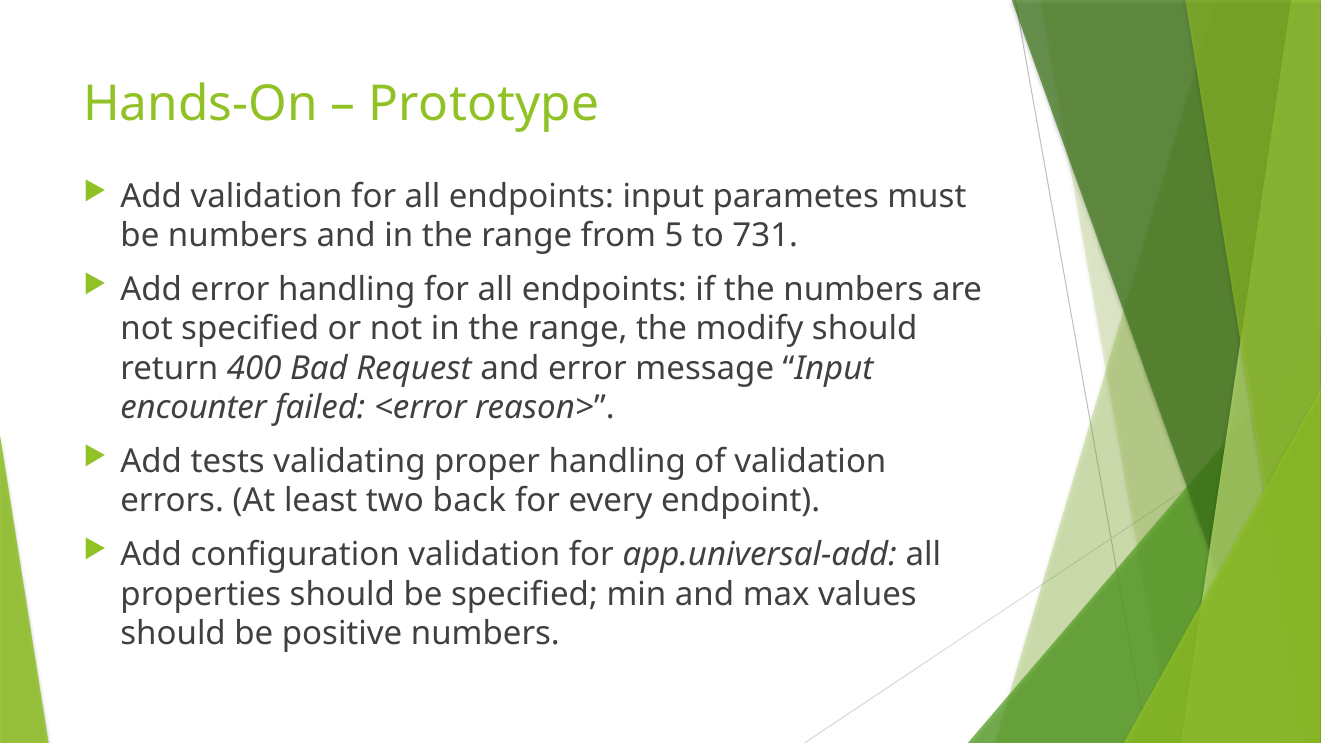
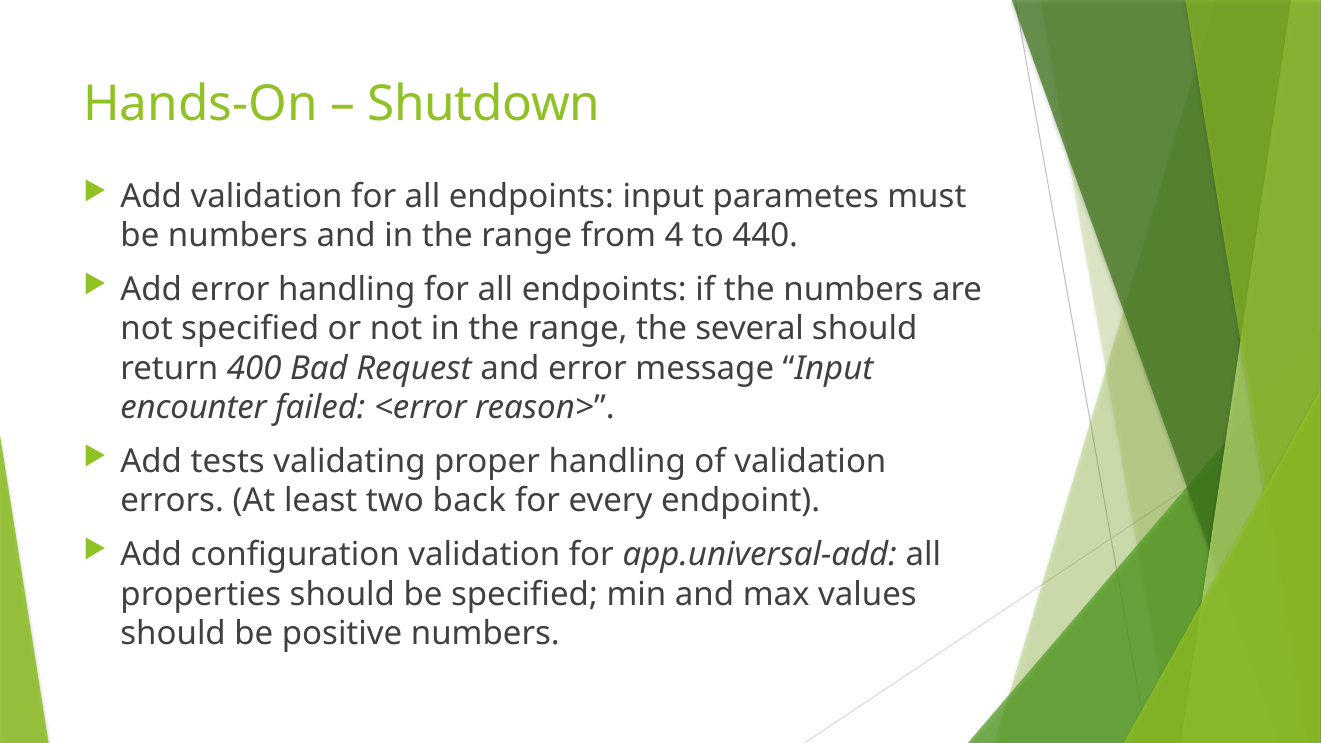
Prototype: Prototype -> Shutdown
5: 5 -> 4
731: 731 -> 440
modify: modify -> several
